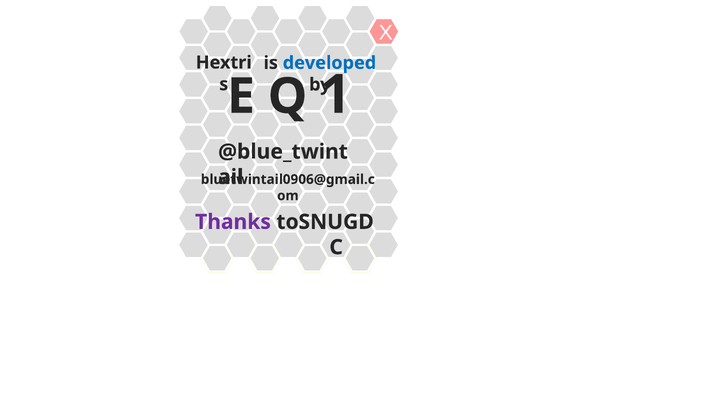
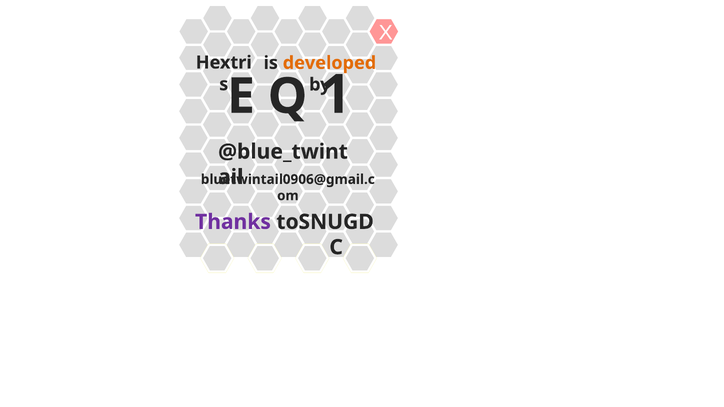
developed colour: blue -> orange
